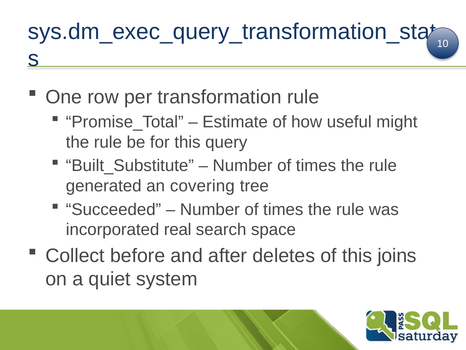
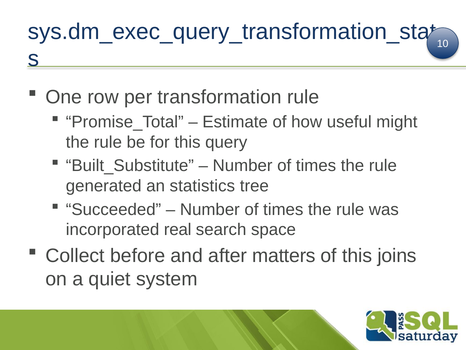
covering: covering -> statistics
deletes: deletes -> matters
